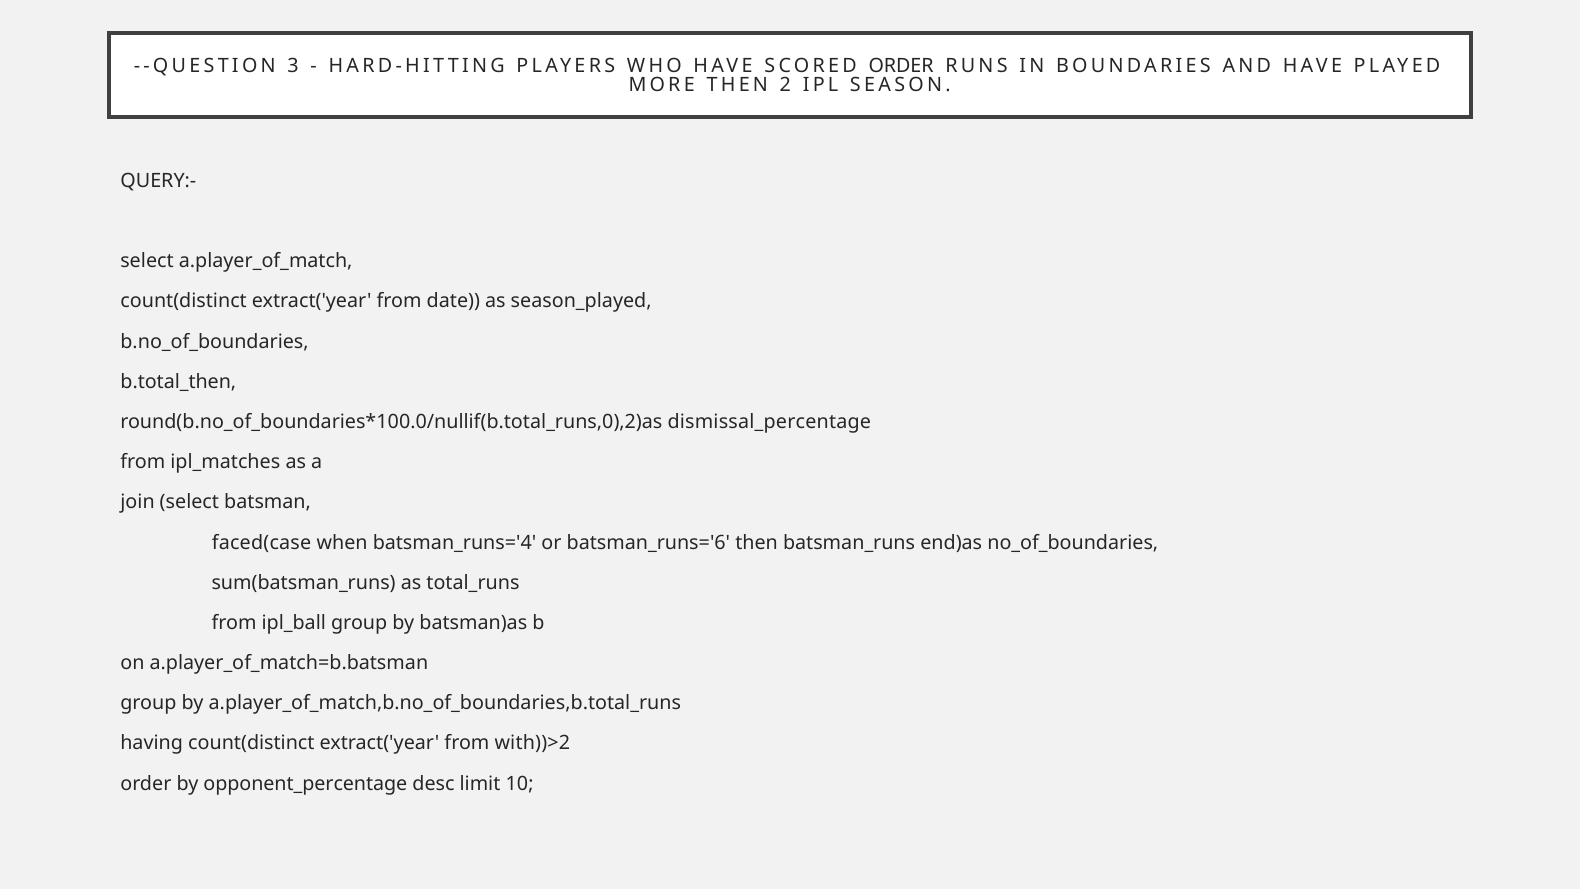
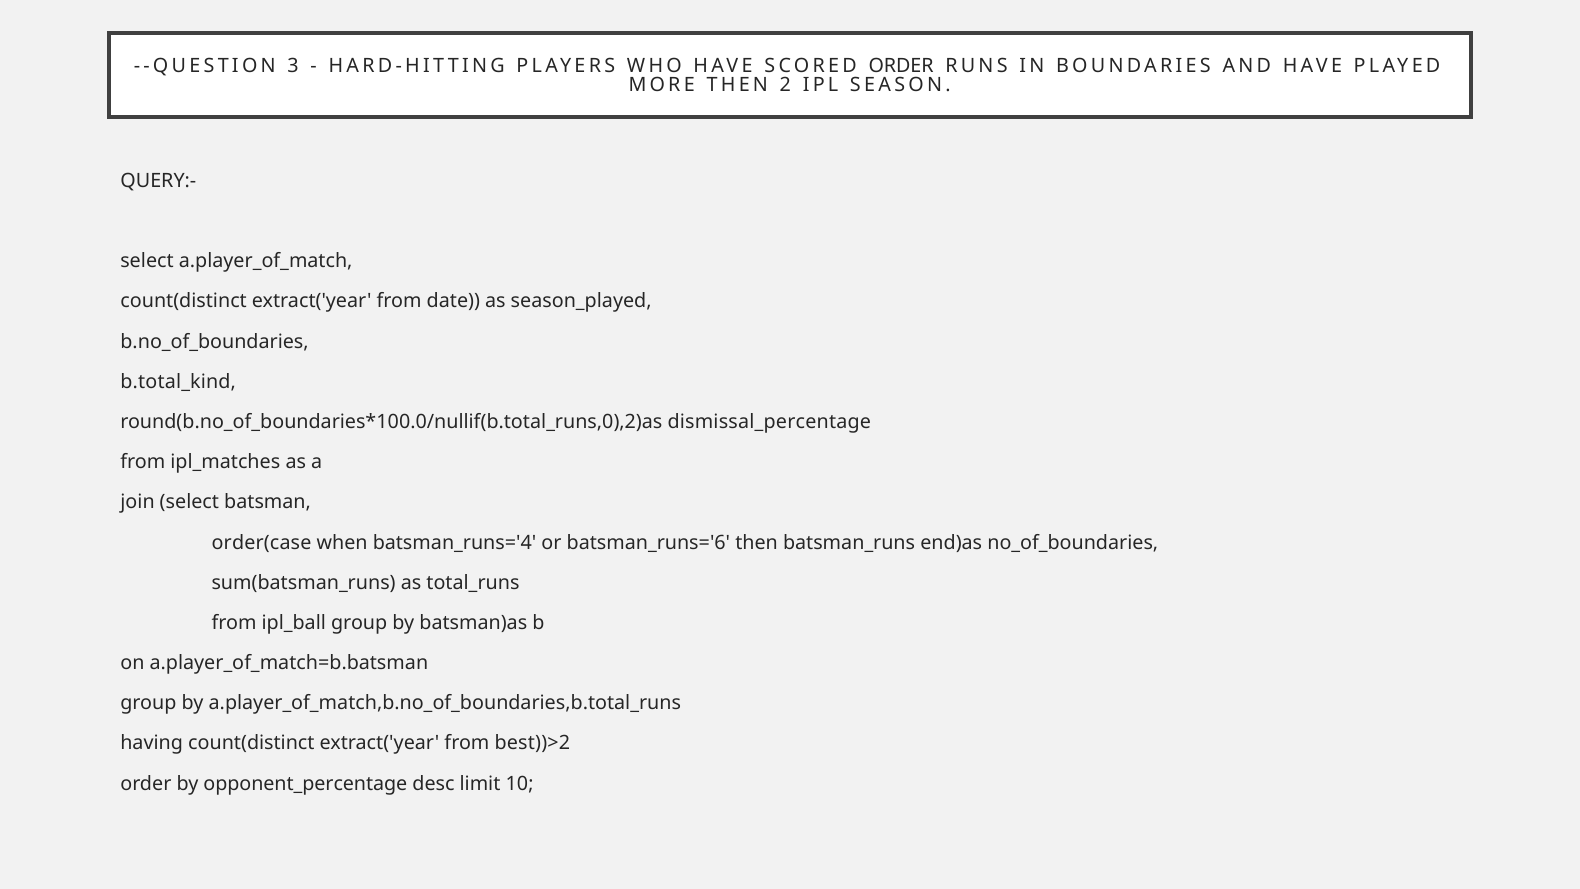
b.total_then: b.total_then -> b.total_kind
faced(case: faced(case -> order(case
with))>2: with))>2 -> best))>2
